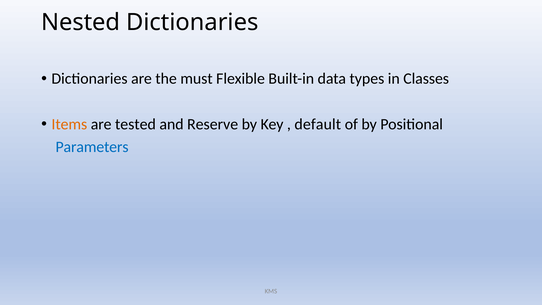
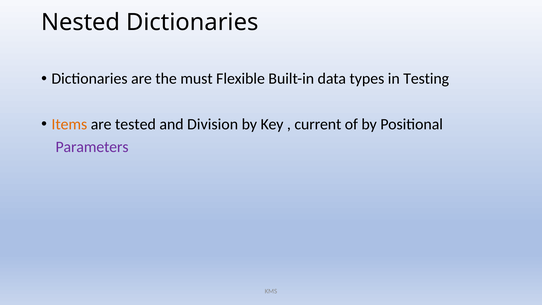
Classes: Classes -> Testing
Reserve: Reserve -> Division
default: default -> current
Parameters colour: blue -> purple
